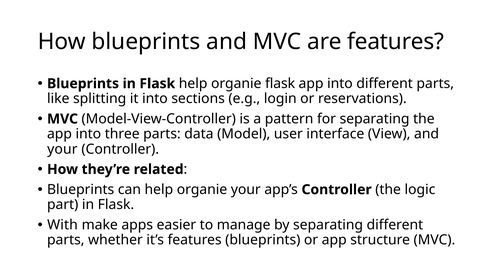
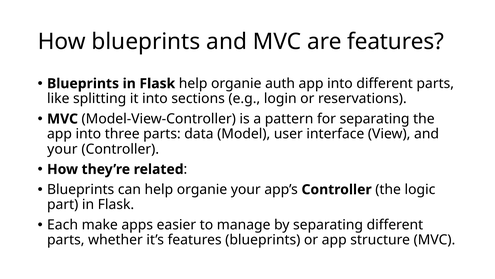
organie flask: flask -> auth
With: With -> Each
